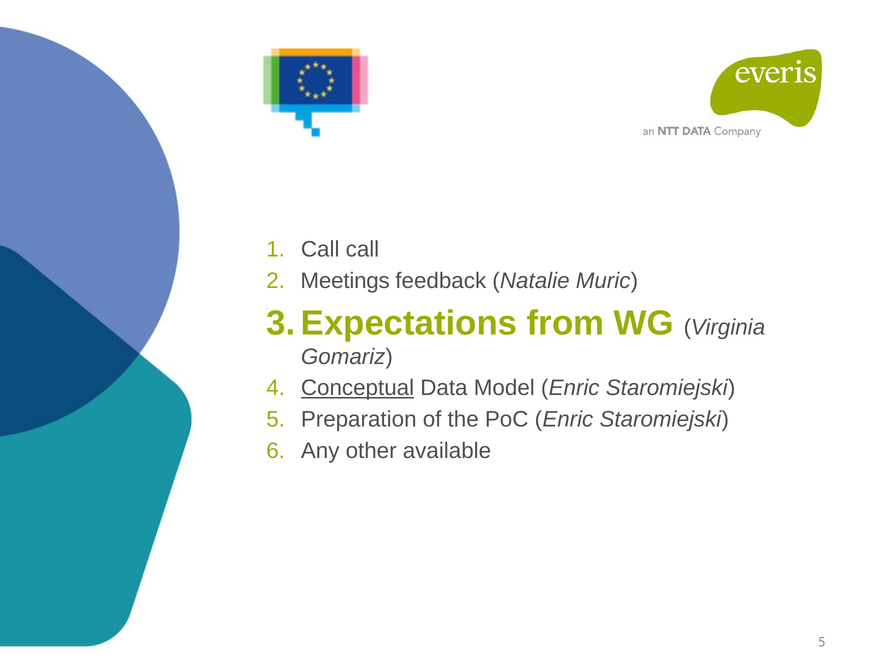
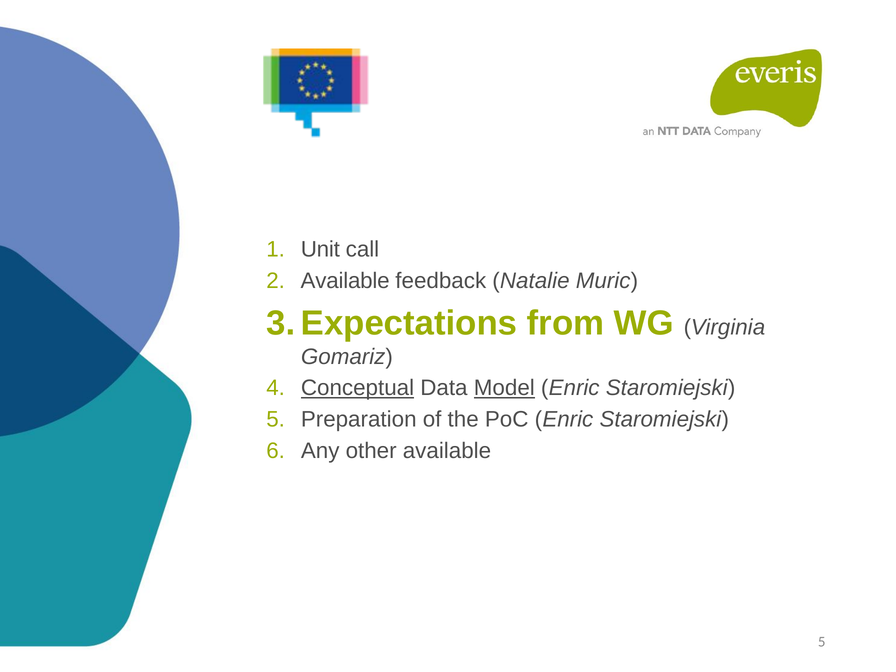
Call at (320, 250): Call -> Unit
Meetings at (345, 281): Meetings -> Available
Model underline: none -> present
